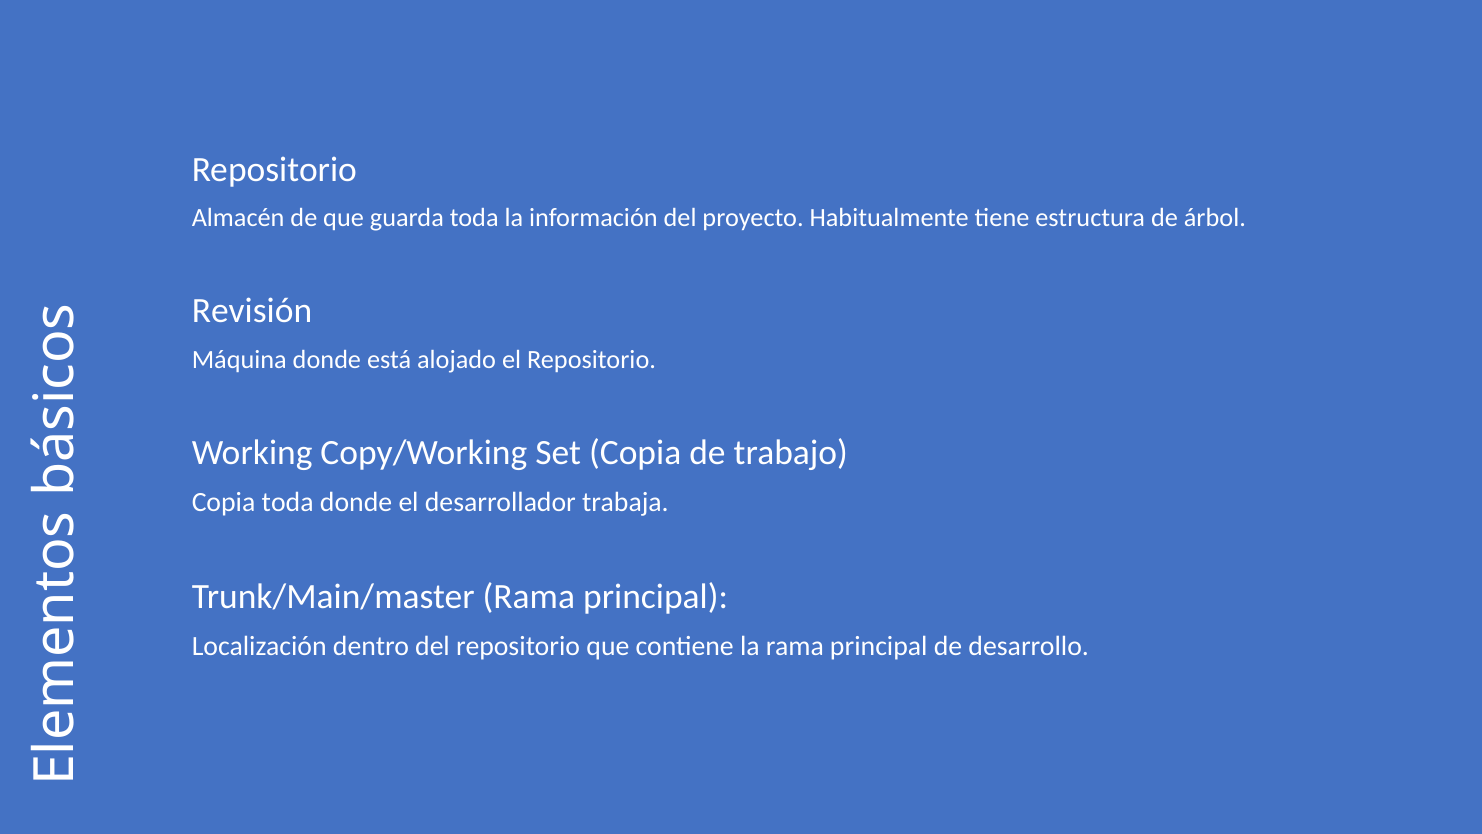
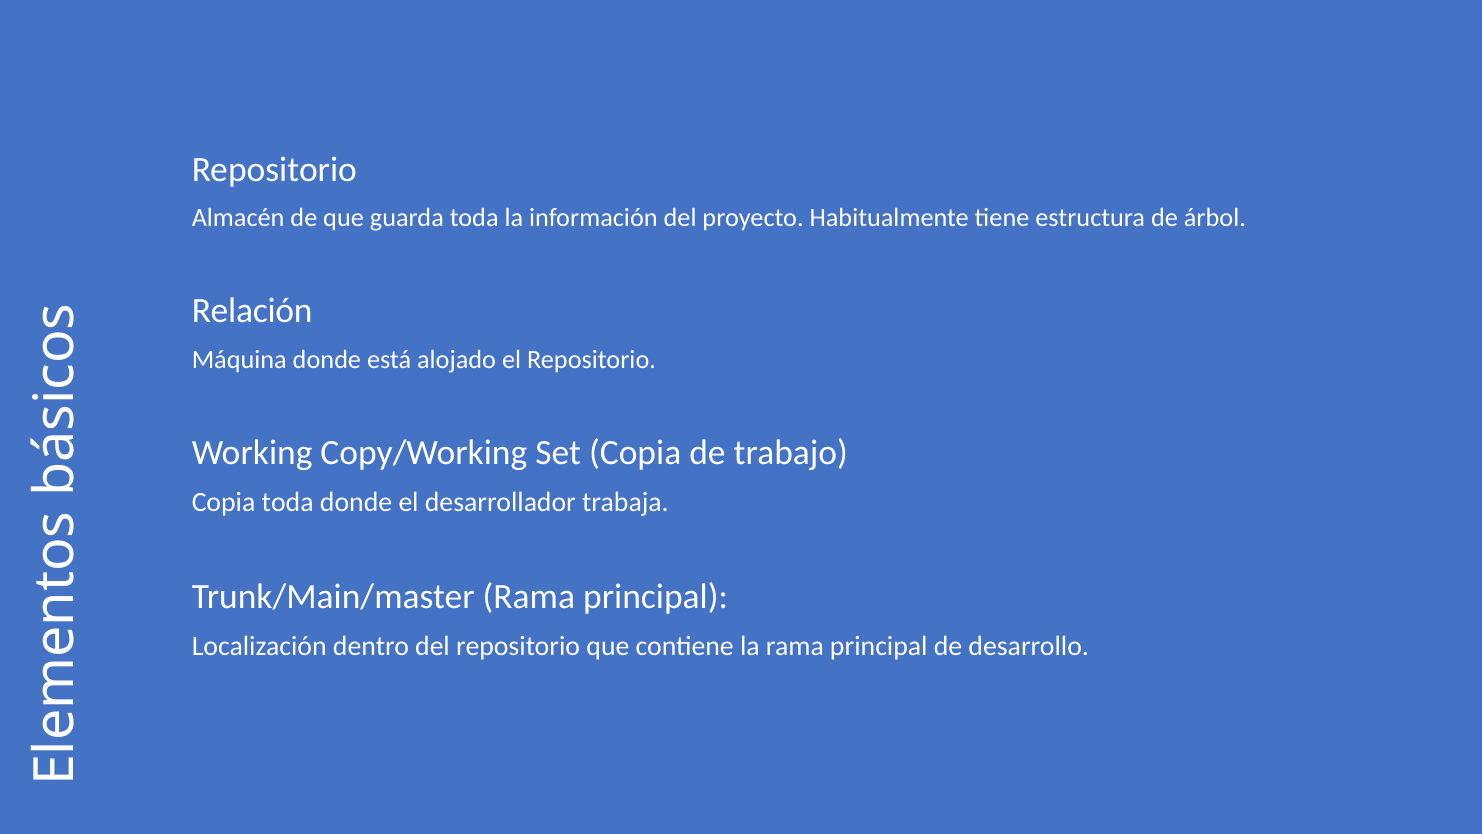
Revisión: Revisión -> Relación
